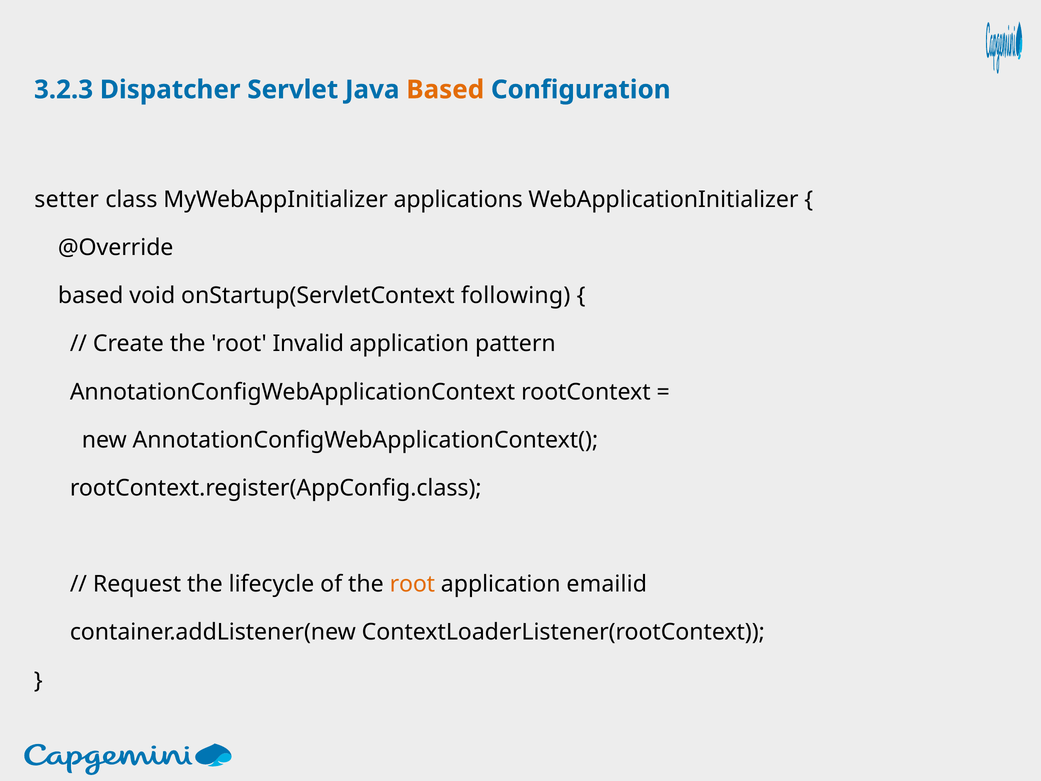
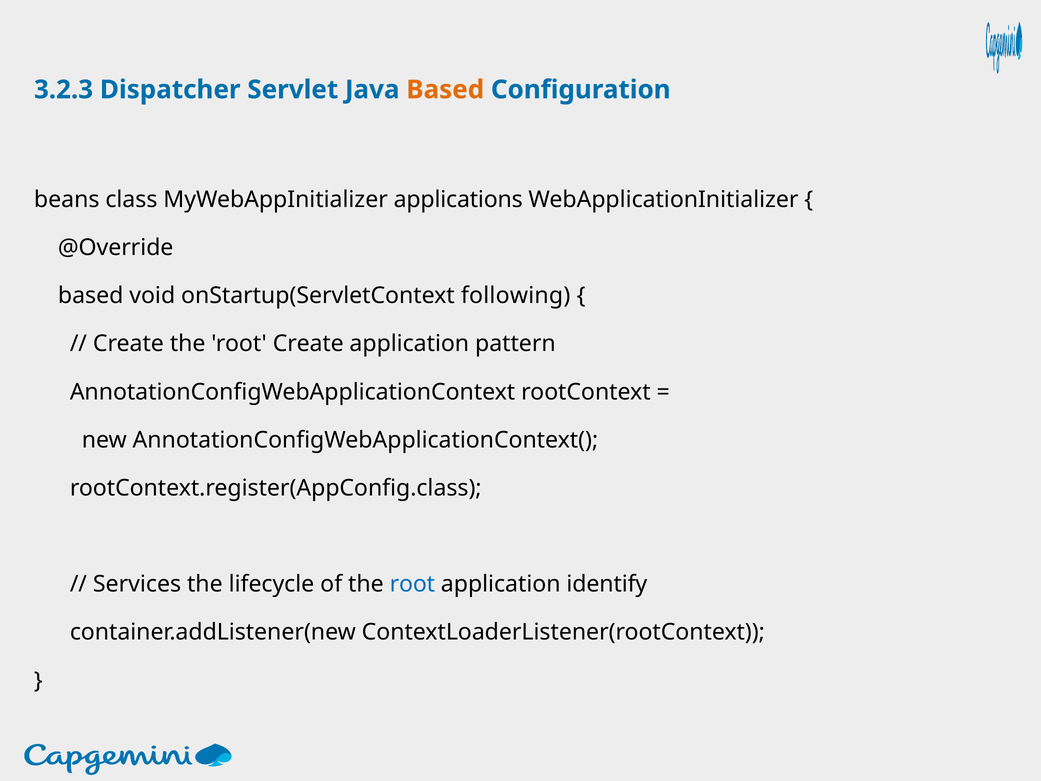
setter: setter -> beans
root Invalid: Invalid -> Create
Request: Request -> Services
root at (412, 584) colour: orange -> blue
emailid: emailid -> identify
